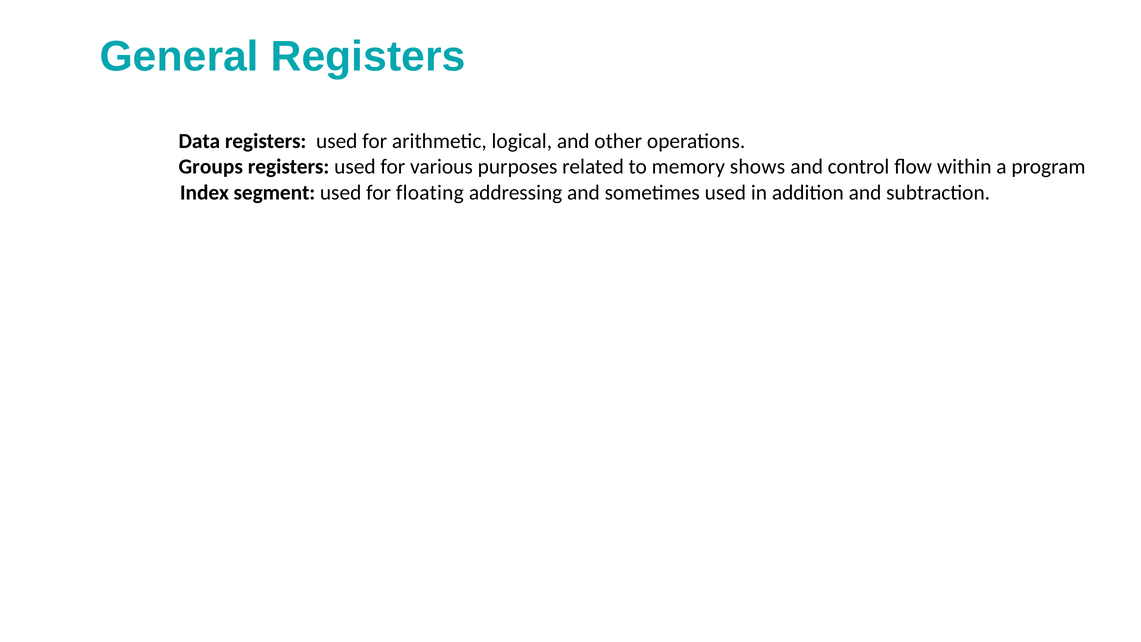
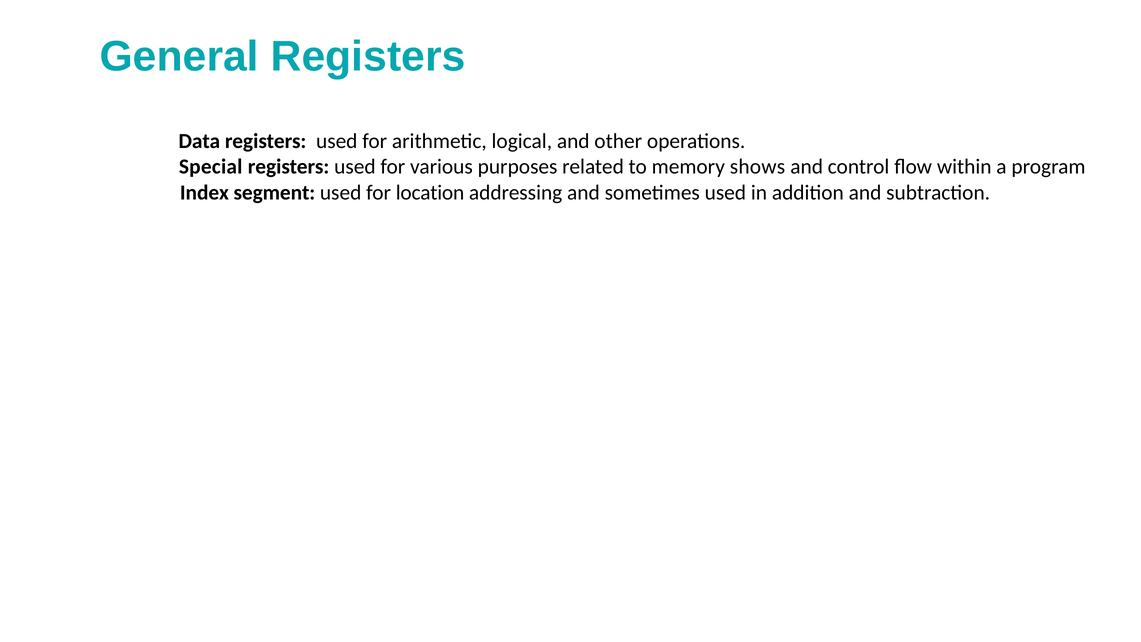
Groups: Groups -> Special
floating: floating -> location
